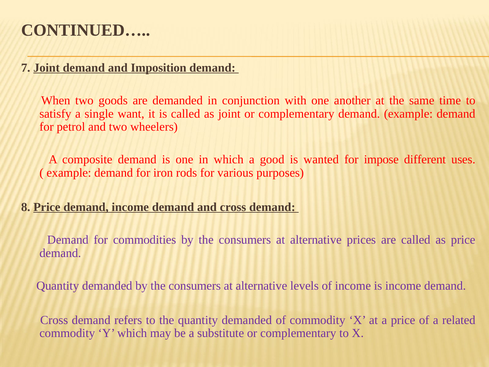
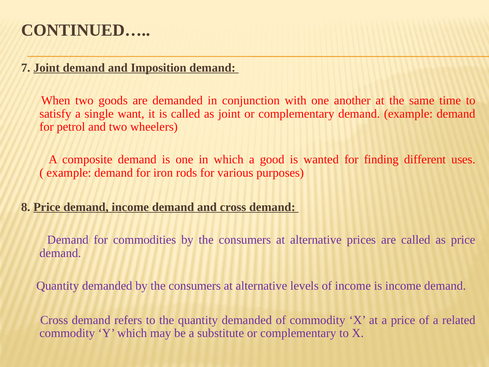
impose: impose -> finding
